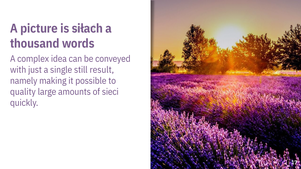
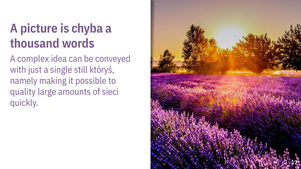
siłach: siłach -> chyba
result: result -> któryś
